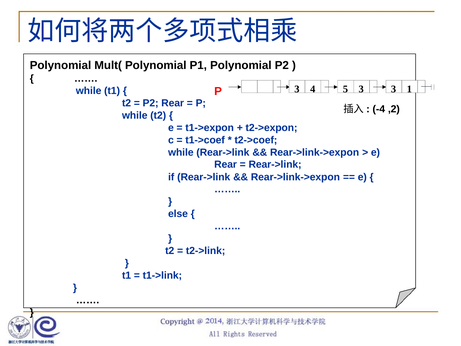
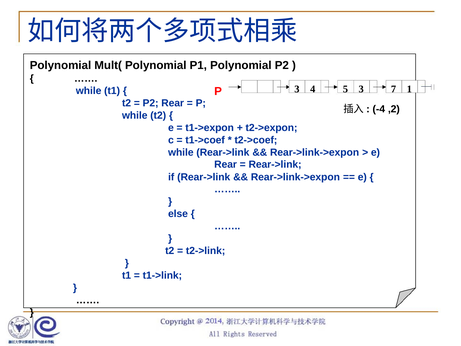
3 3: 3 -> 7
